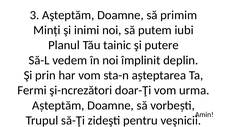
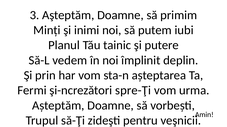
doar-Ţi: doar-Ţi -> spre-Ţi
